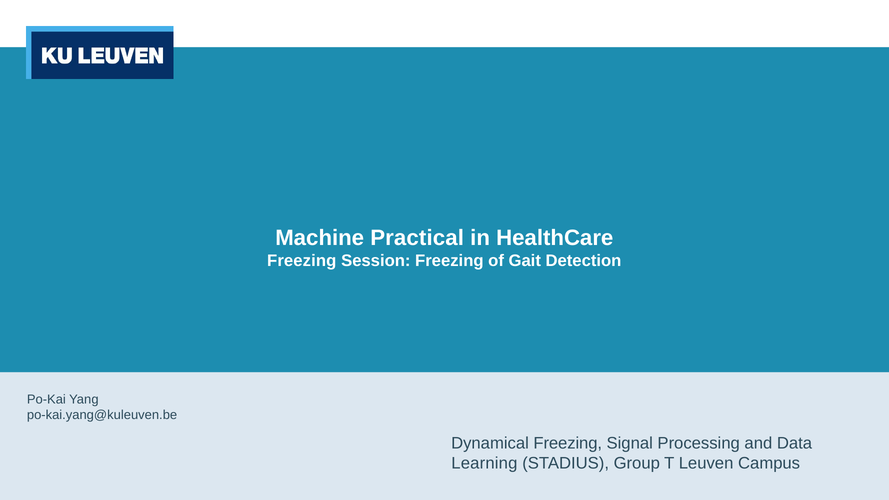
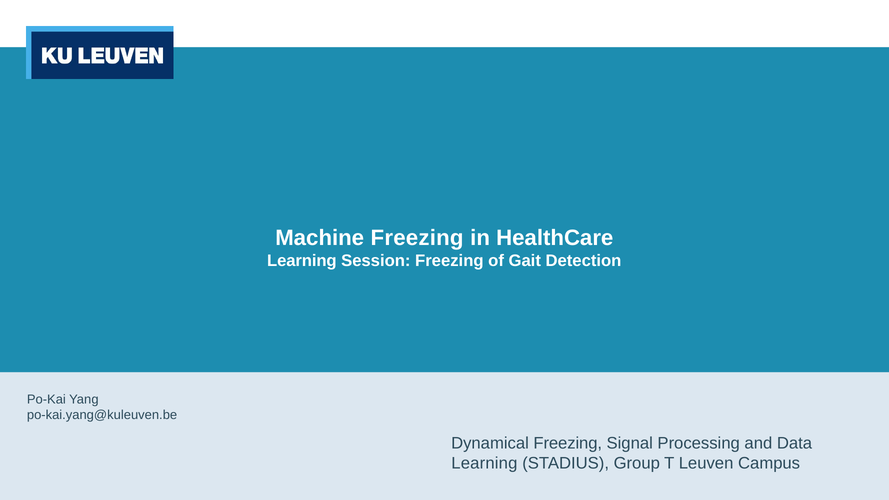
Machine Practical: Practical -> Freezing
Freezing at (302, 261): Freezing -> Learning
